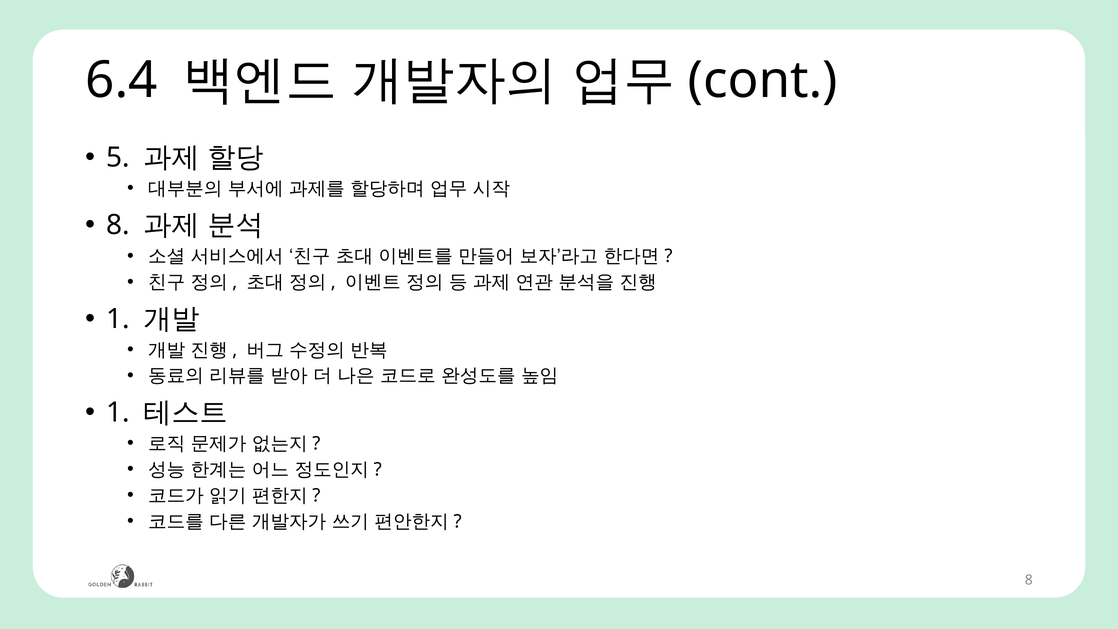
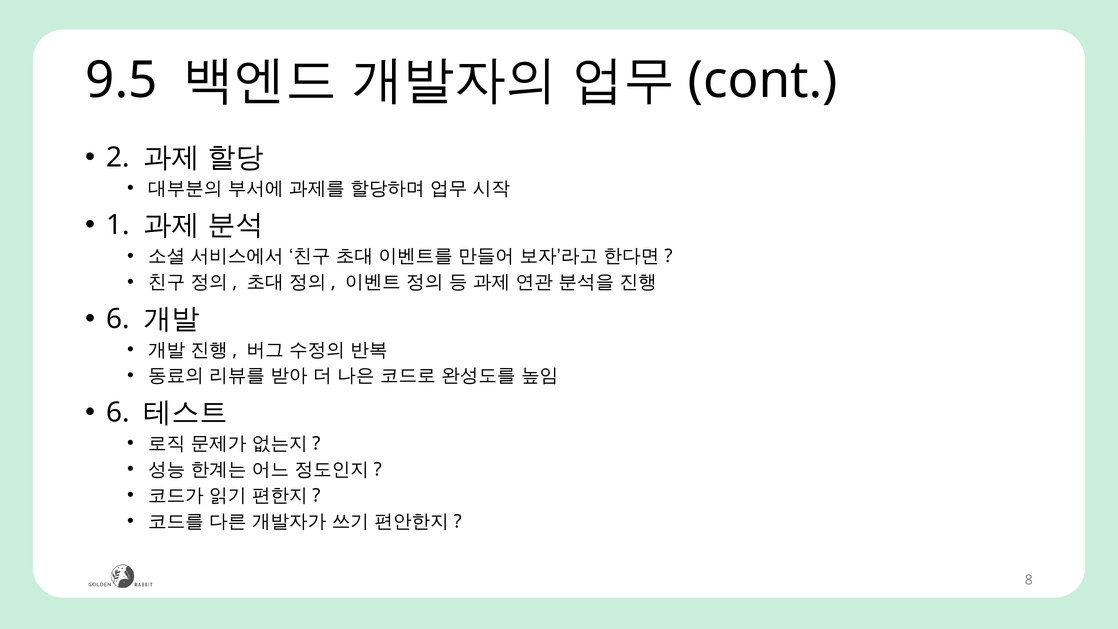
6.4: 6.4 -> 9.5
5: 5 -> 2
8 at (118, 225): 8 -> 1
1 at (118, 319): 1 -> 6
1 at (118, 413): 1 -> 6
